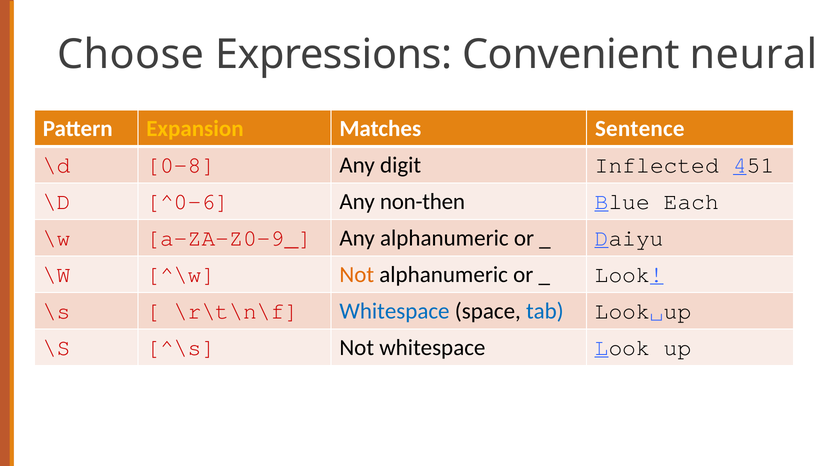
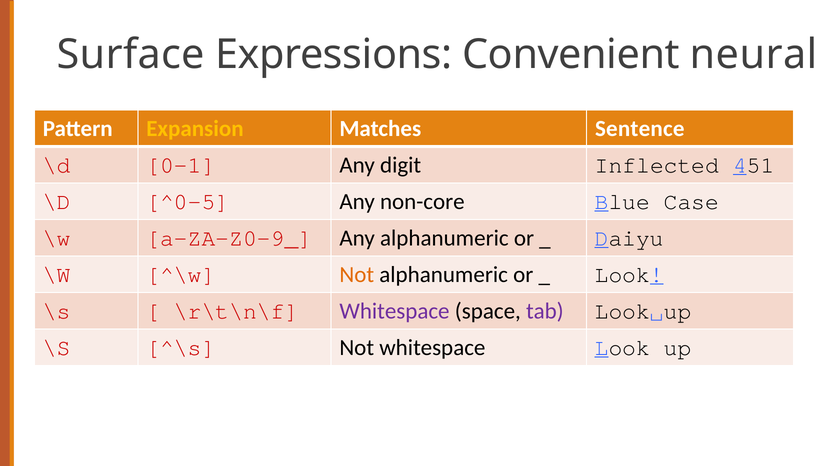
Choose: Choose -> Surface
0-8: 0-8 -> 0-1
^0-6: ^0-6 -> ^0-5
non-then: non-then -> non-core
Each: Each -> Case
Whitespace at (395, 311) colour: blue -> purple
tab colour: blue -> purple
